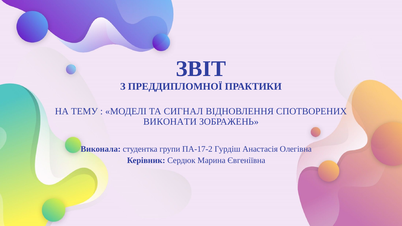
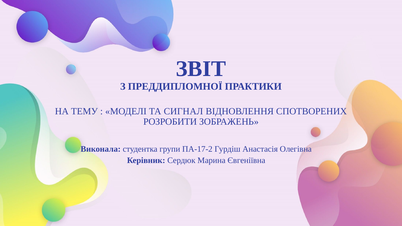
ВИКОНАТИ: ВИКОНАТИ -> РОЗРОБИТИ
